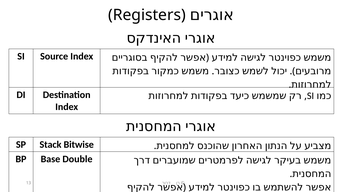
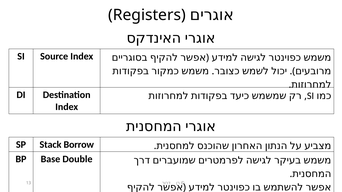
Bitwise: Bitwise -> Borrow
